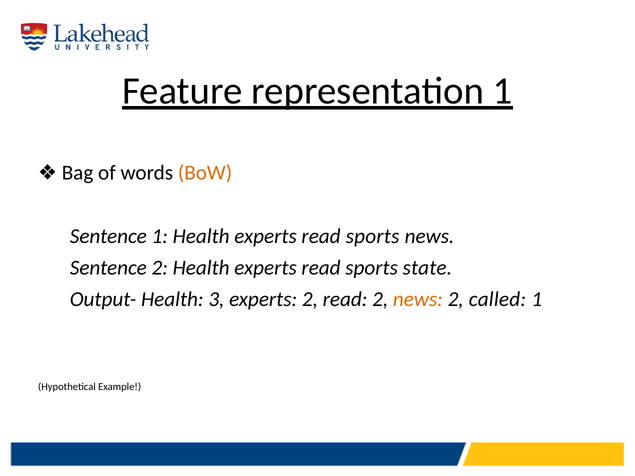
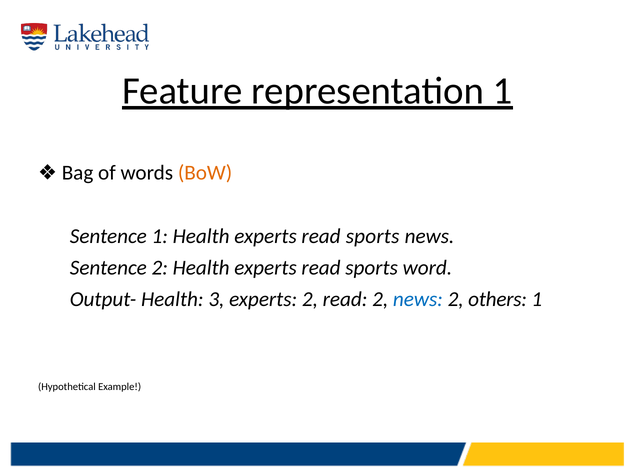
state: state -> word
news at (418, 299) colour: orange -> blue
called: called -> others
